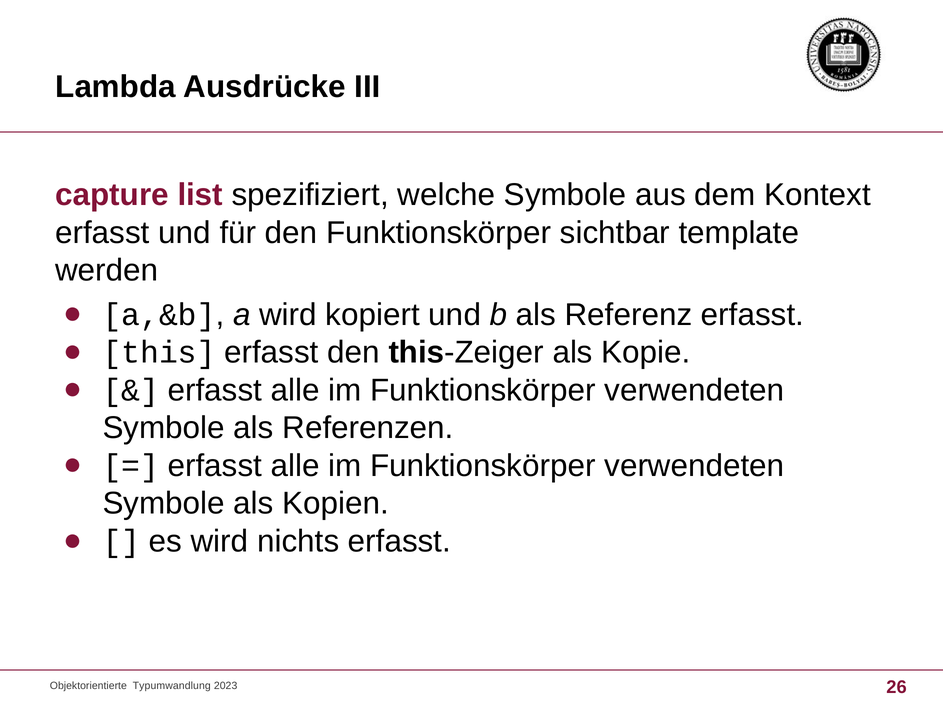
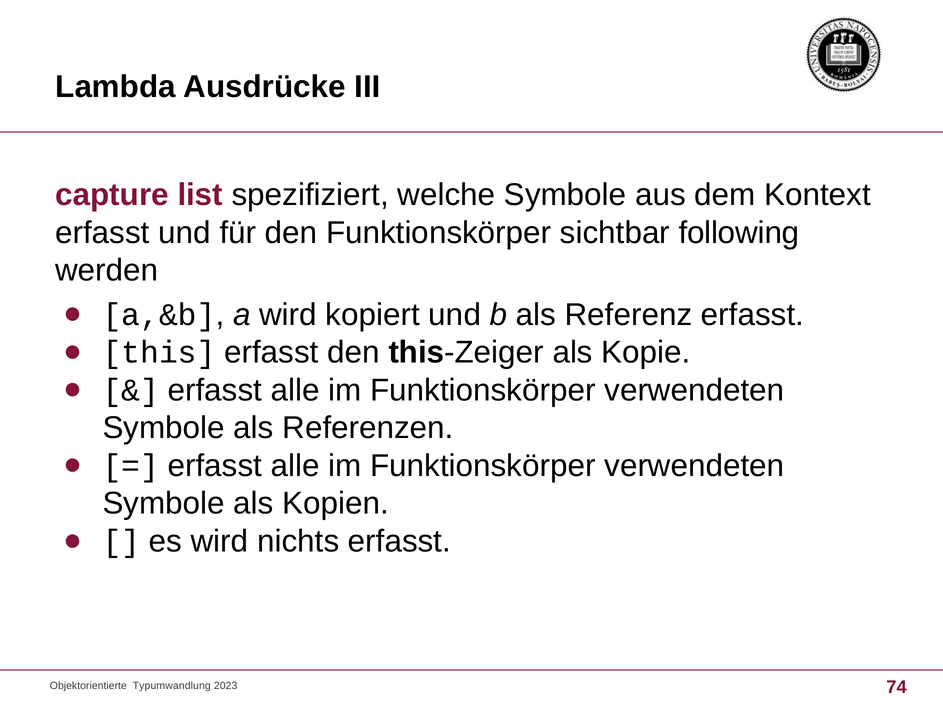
template: template -> following
26: 26 -> 74
